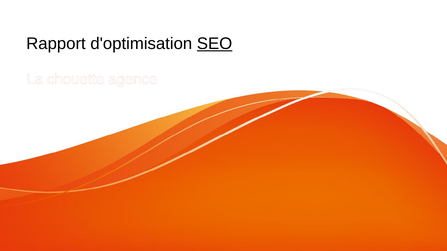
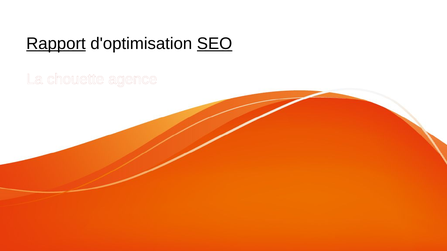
Rapport underline: none -> present
